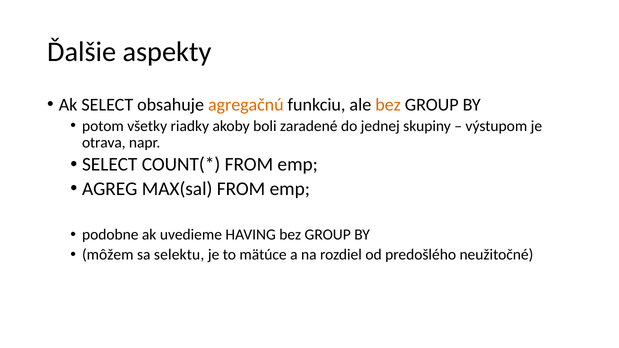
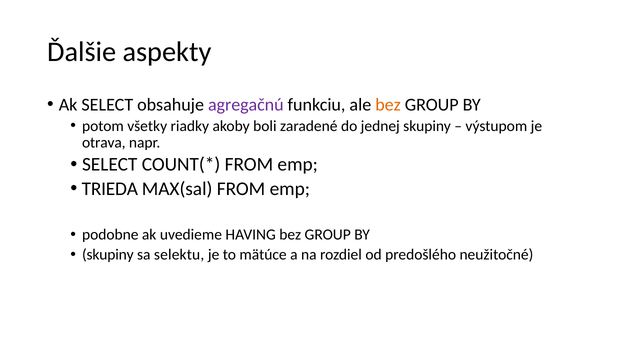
agregačnú colour: orange -> purple
AGREG: AGREG -> TRIEDA
môžem at (108, 255): môžem -> skupiny
